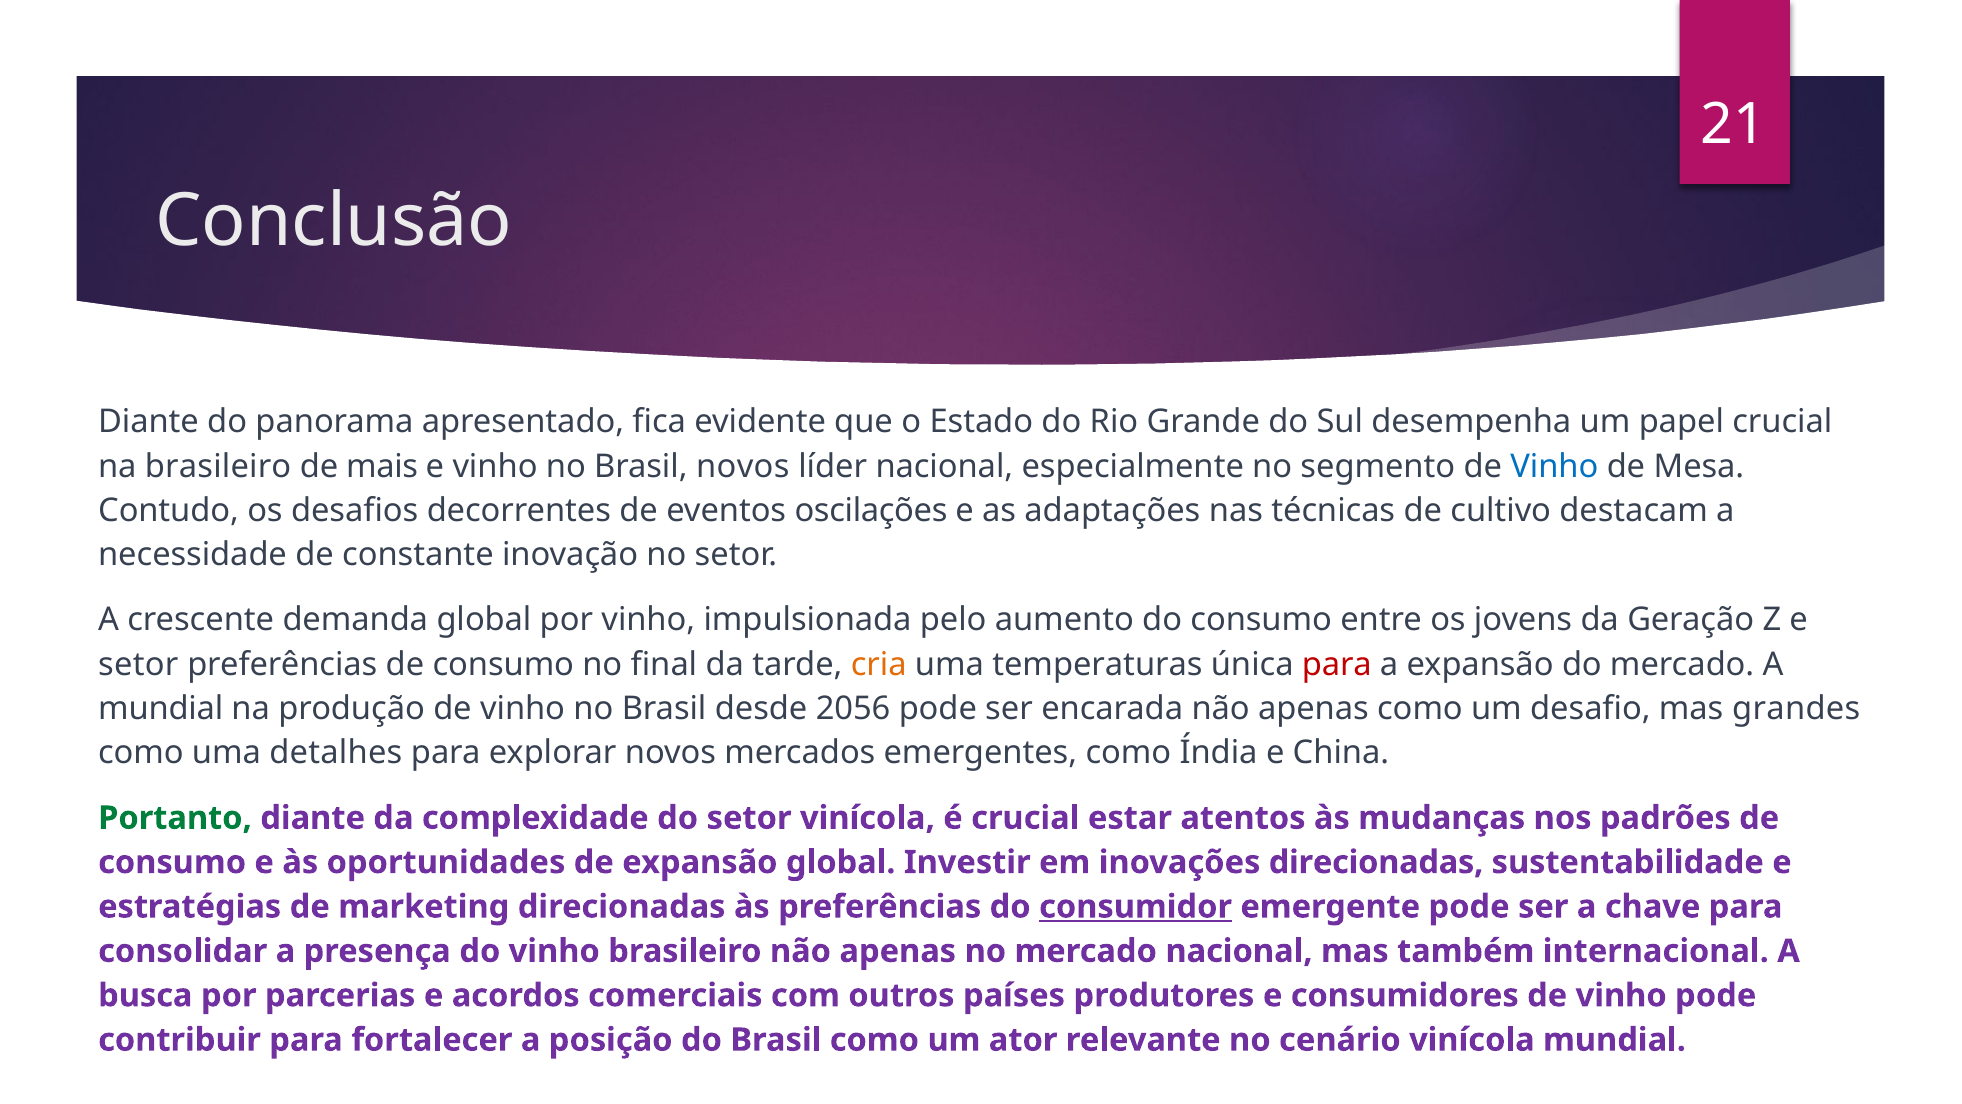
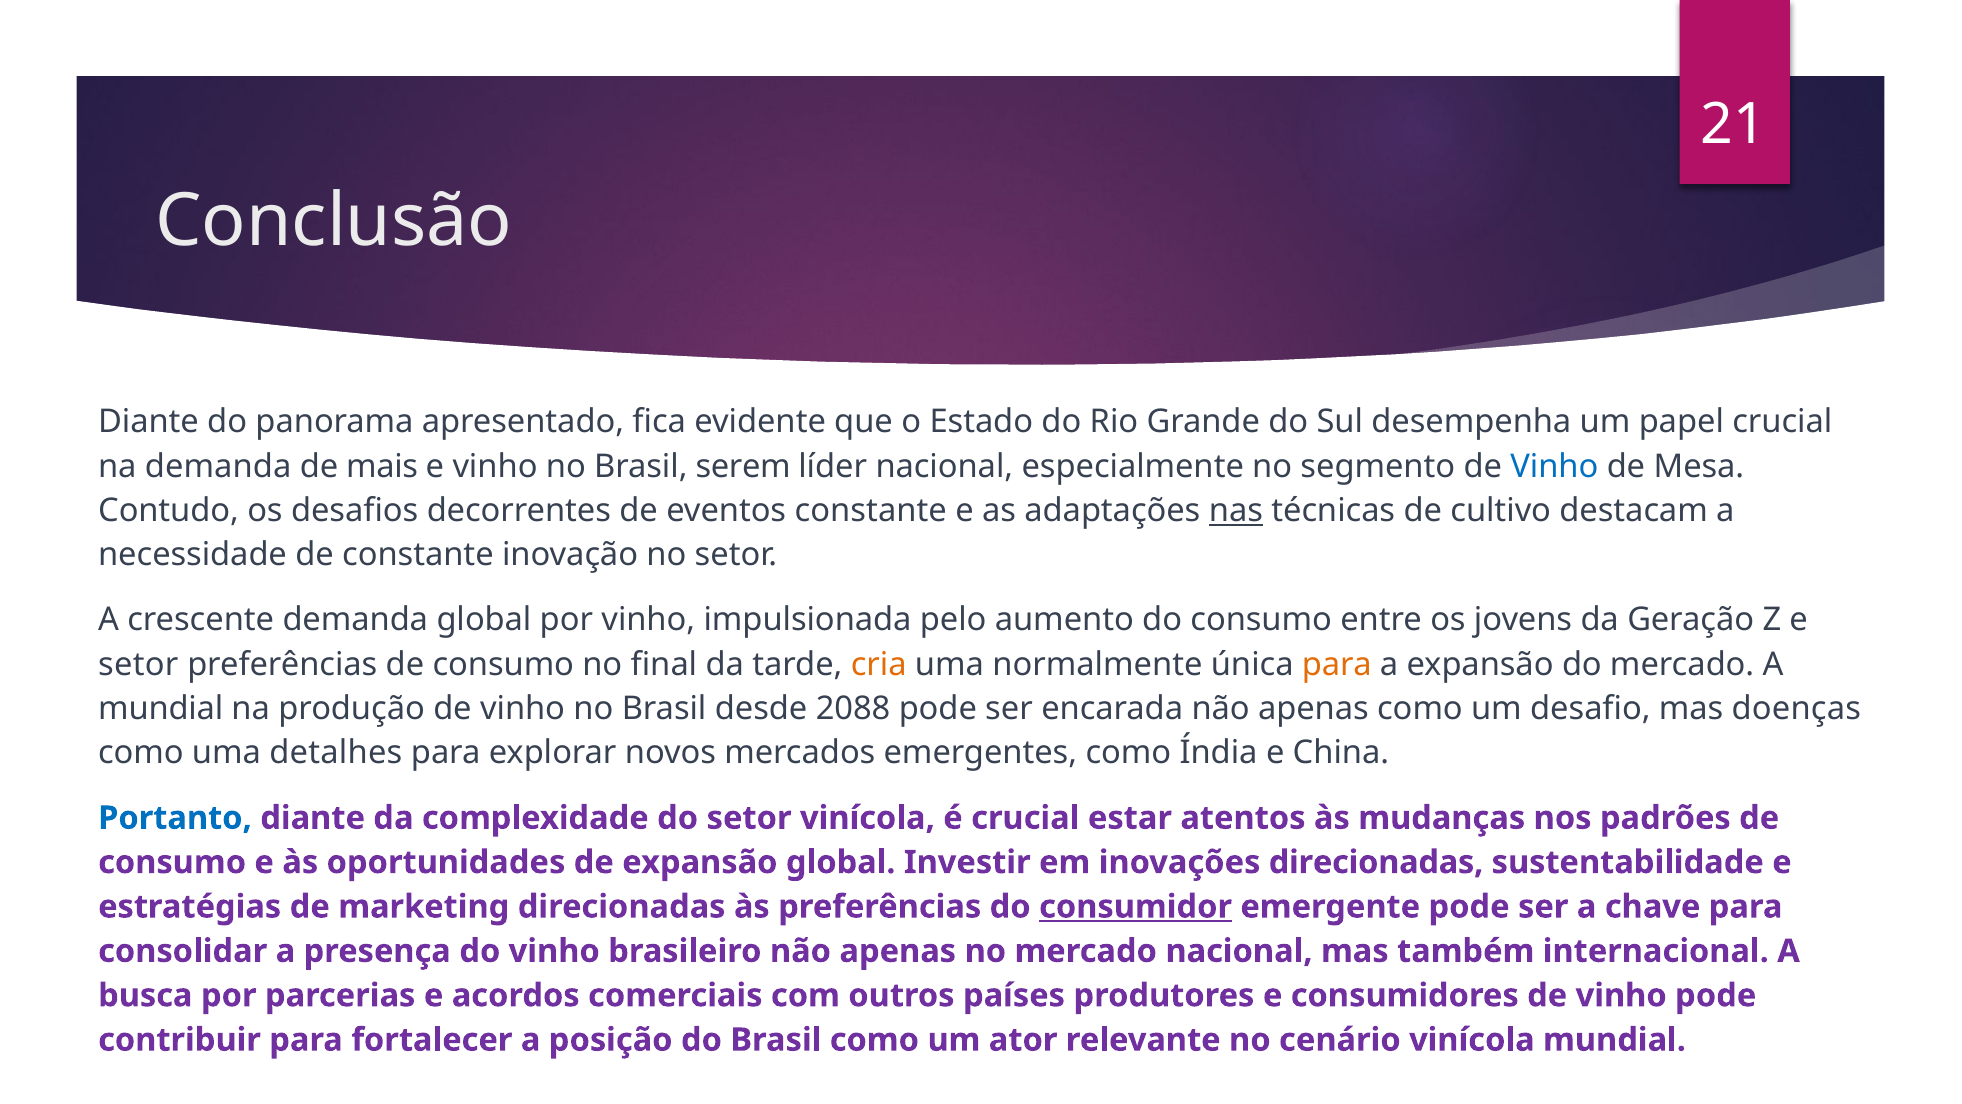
na brasileiro: brasileiro -> demanda
Brasil novos: novos -> serem
eventos oscilações: oscilações -> constante
nas underline: none -> present
temperaturas: temperaturas -> normalmente
para at (1337, 664) colour: red -> orange
2056: 2056 -> 2088
grandes: grandes -> doenças
Portanto colour: green -> blue
